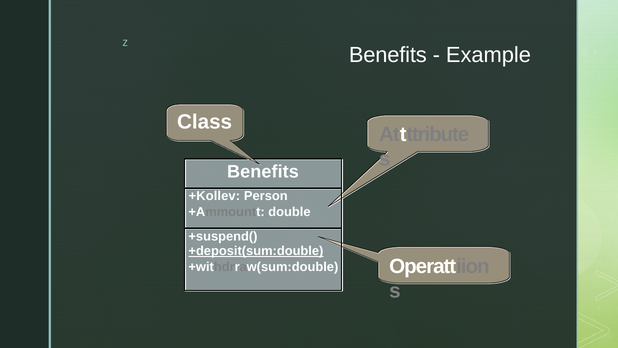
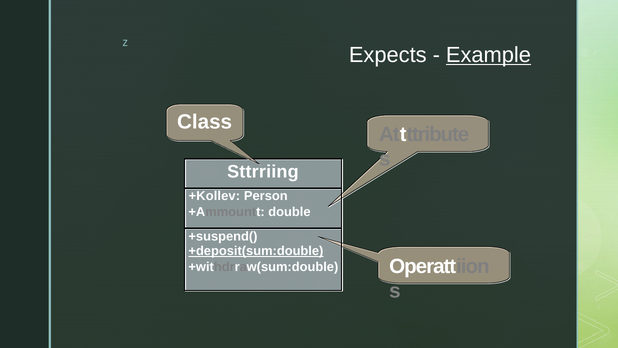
Benefits at (388, 55): Benefits -> Expects
Example underline: none -> present
Benefits at (263, 171): Benefits -> Sttrriing
